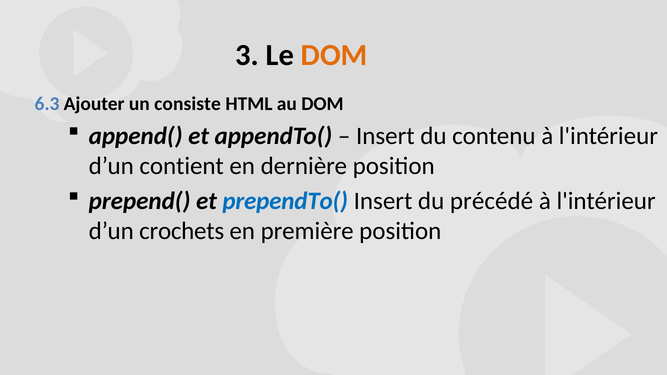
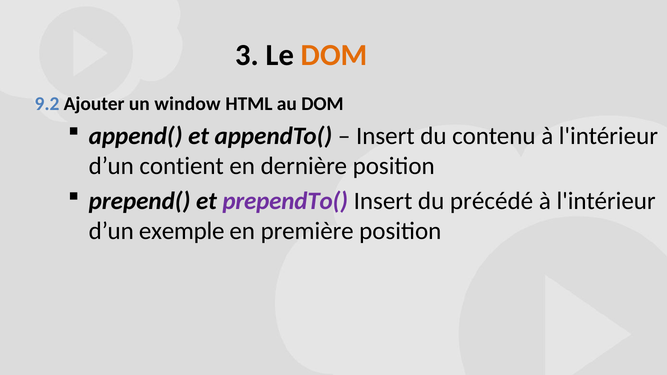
6.3: 6.3 -> 9.2
consiste: consiste -> window
prependTo( colour: blue -> purple
crochets: crochets -> exemple
